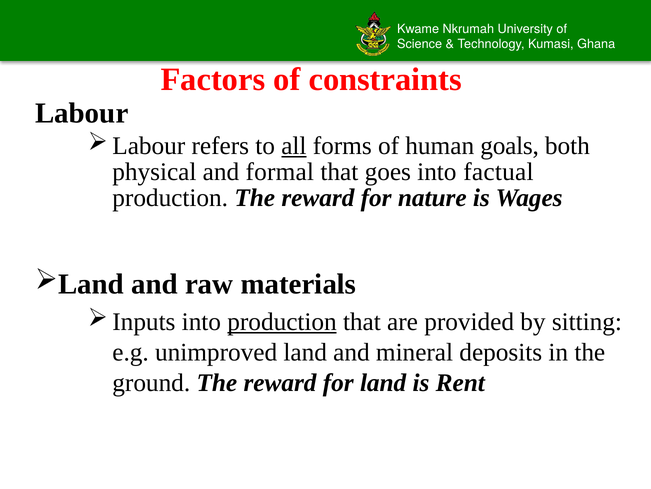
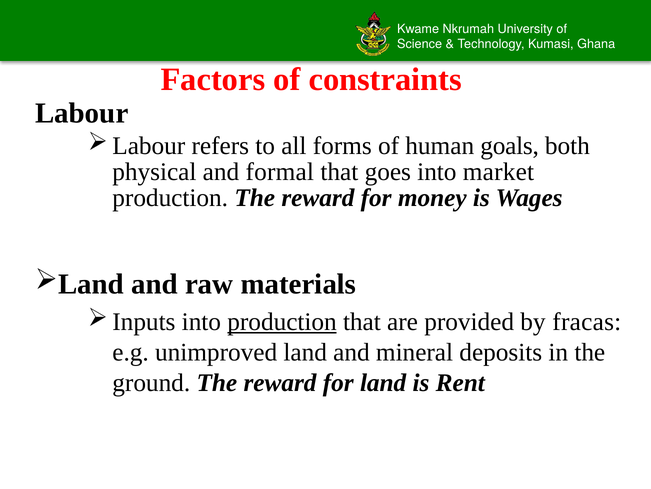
all underline: present -> none
factual: factual -> market
nature: nature -> money
sitting: sitting -> fracas
